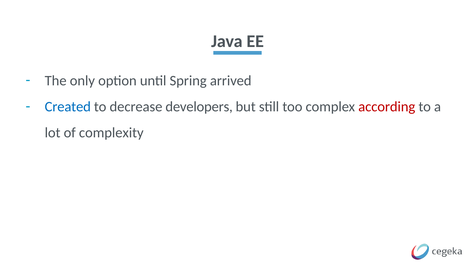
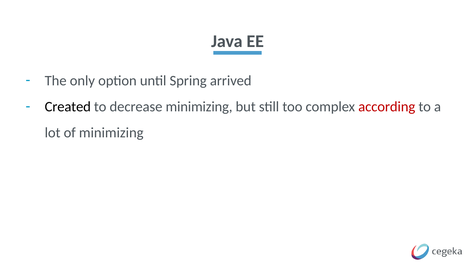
Created colour: blue -> black
decrease developers: developers -> minimizing
of complexity: complexity -> minimizing
